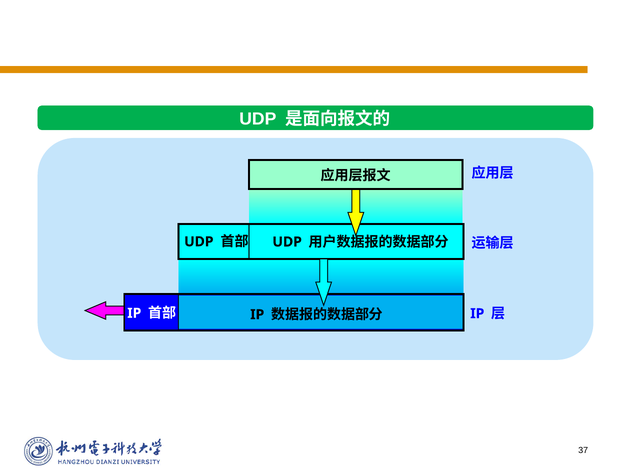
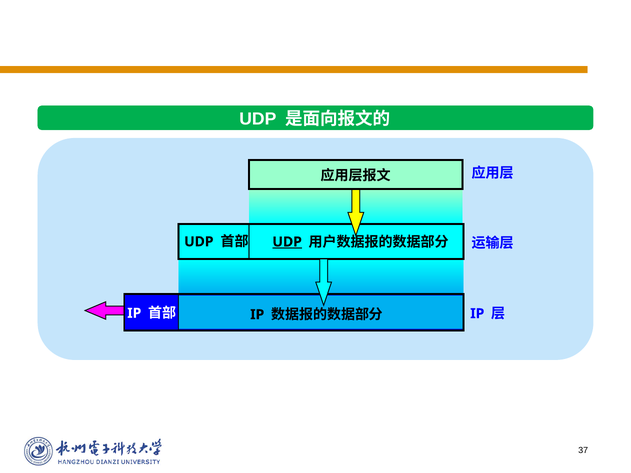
UDP at (287, 242) underline: none -> present
